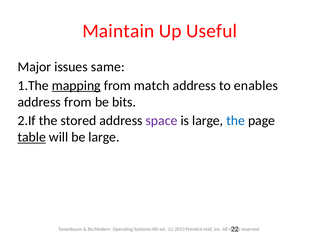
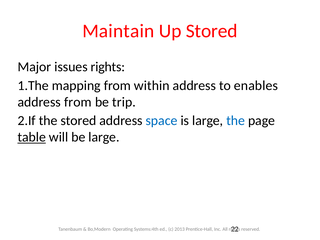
Up Useful: Useful -> Stored
issues same: same -> rights
mapping underline: present -> none
match: match -> within
bits: bits -> trip
space colour: purple -> blue
